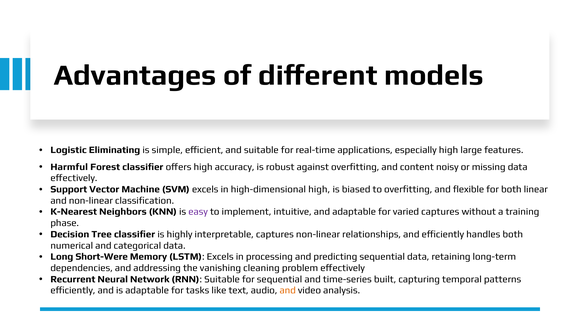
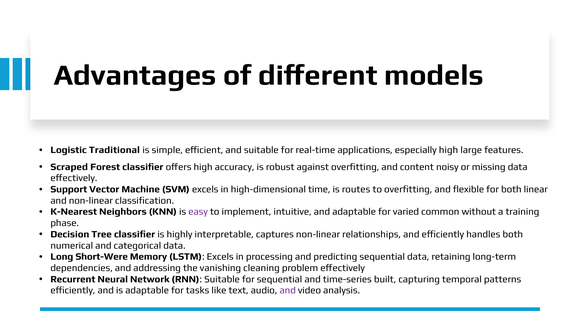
Eliminating: Eliminating -> Traditional
Harmful: Harmful -> Scraped
high-dimensional high: high -> time
biased: biased -> routes
varied captures: captures -> common
and at (288, 290) colour: orange -> purple
